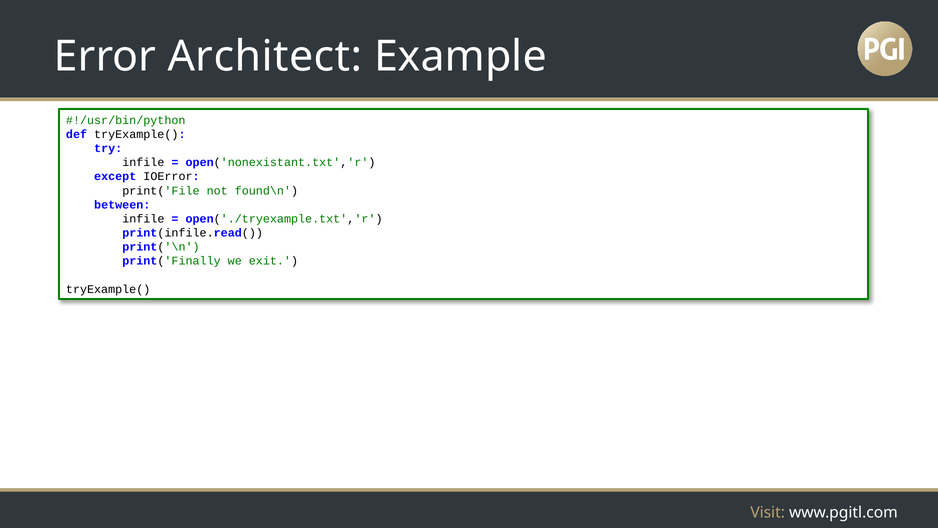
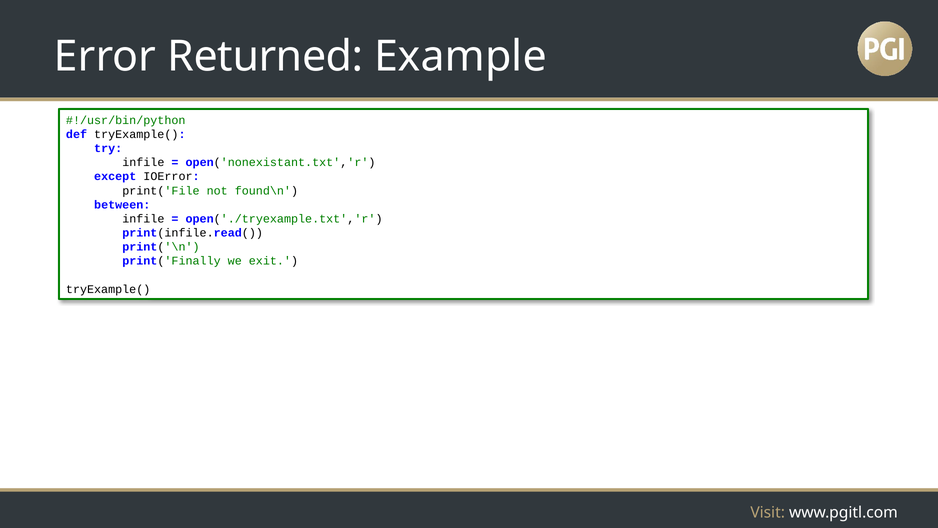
Architect: Architect -> Returned
